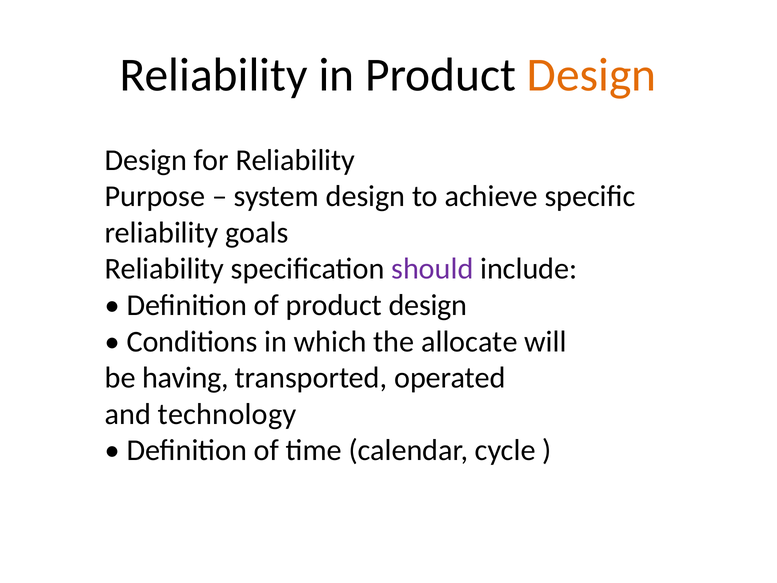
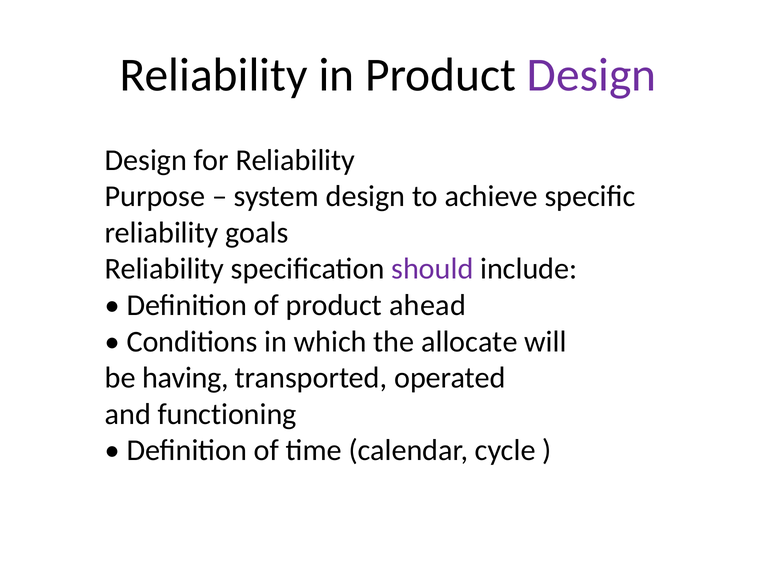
Design at (592, 75) colour: orange -> purple
of product design: design -> ahead
technology: technology -> functioning
